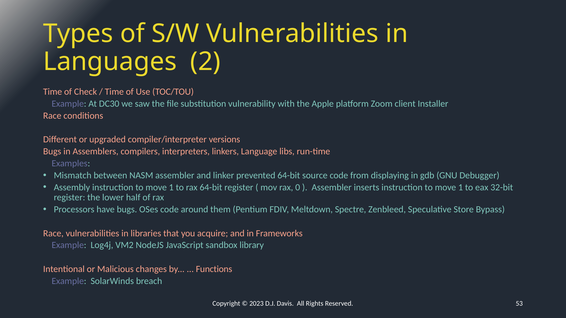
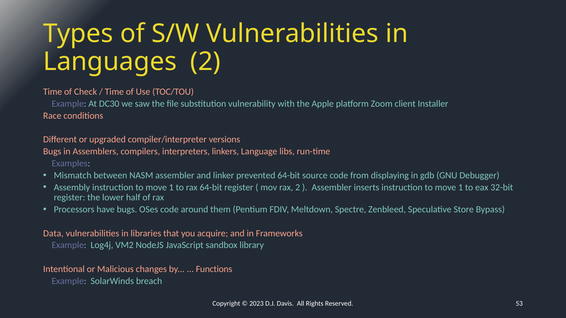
rax 0: 0 -> 2
Race at (53, 234): Race -> Data
